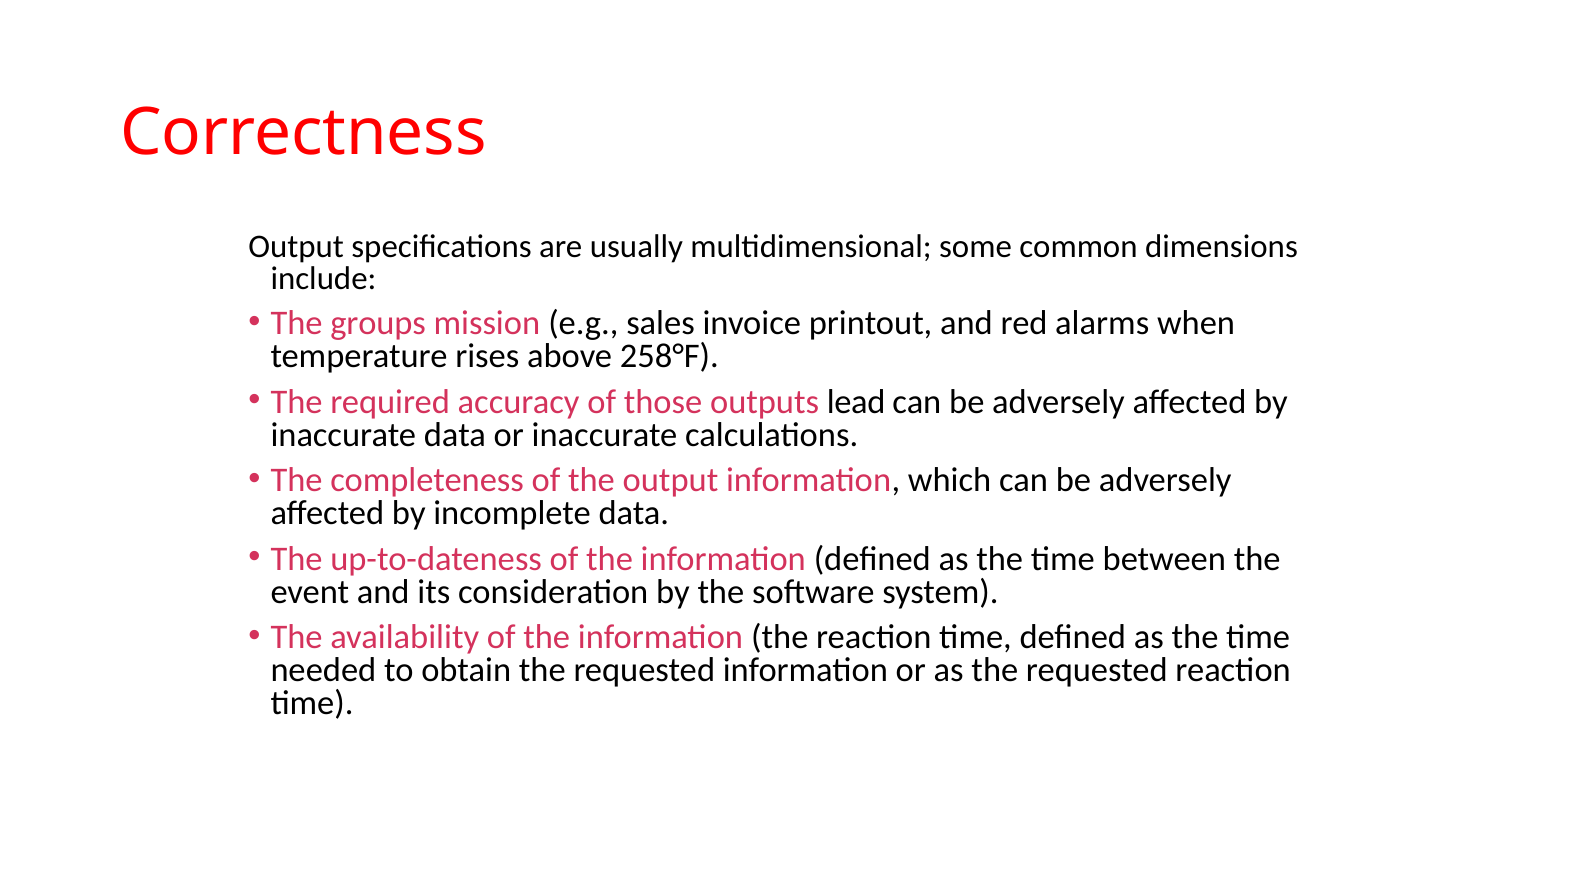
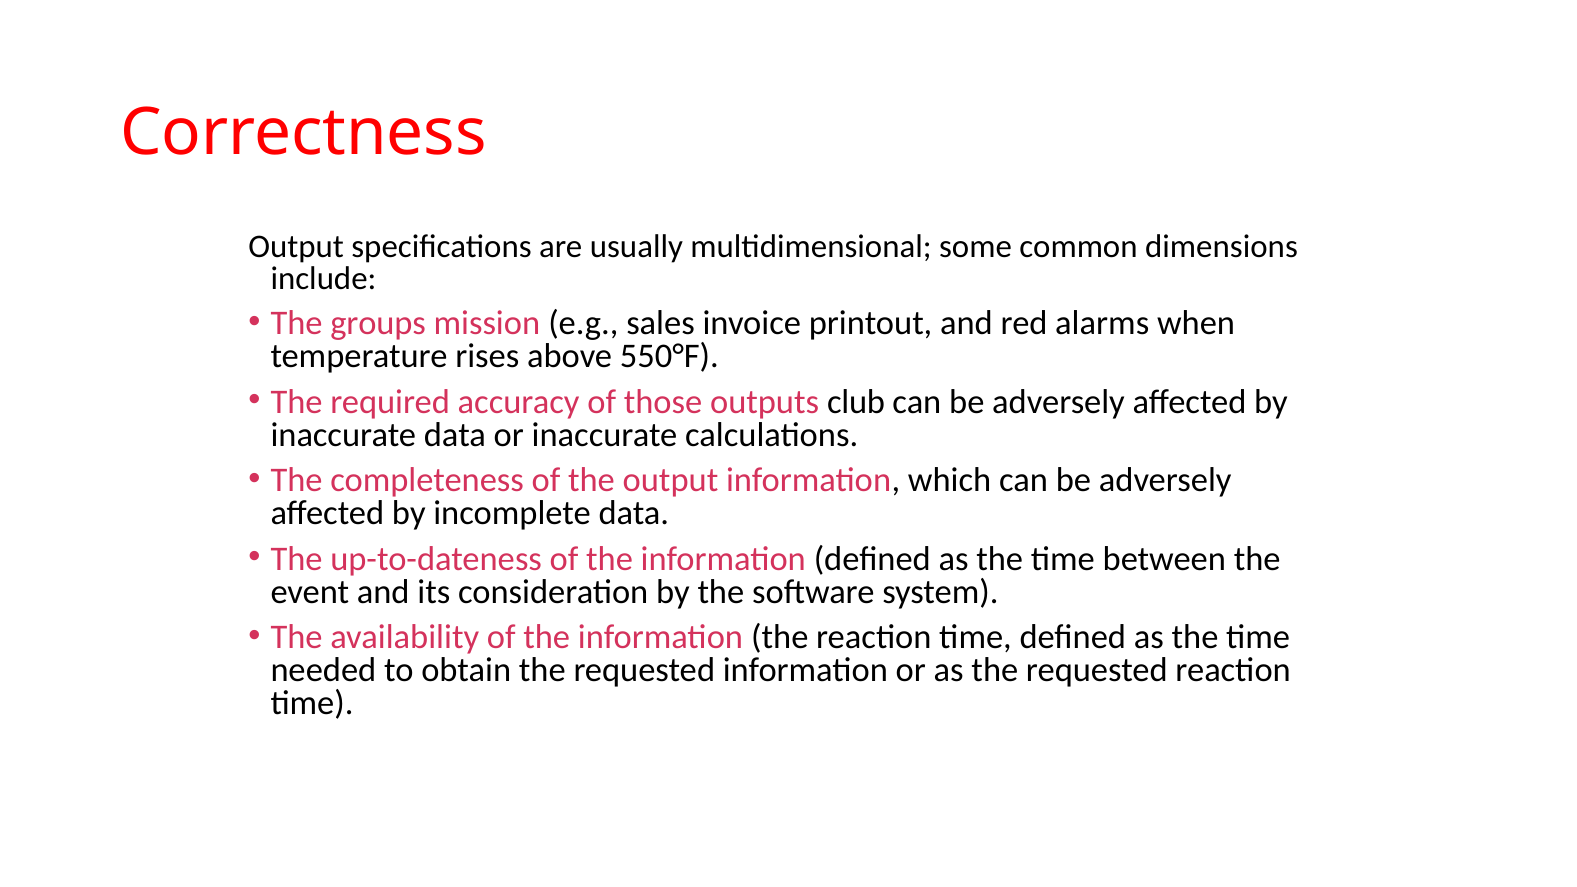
258°F: 258°F -> 550°F
lead: lead -> club
